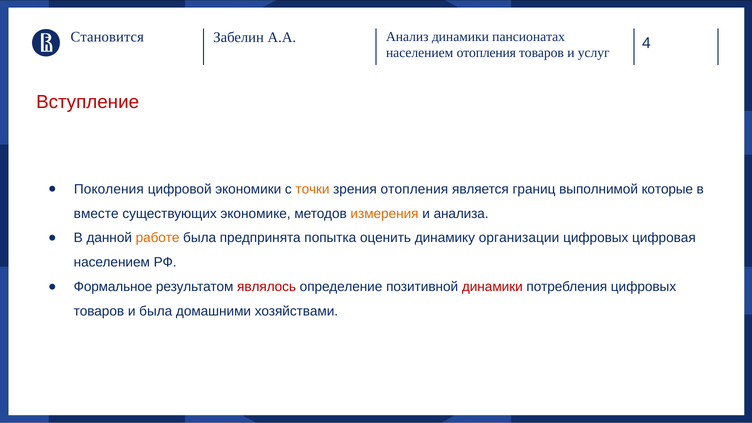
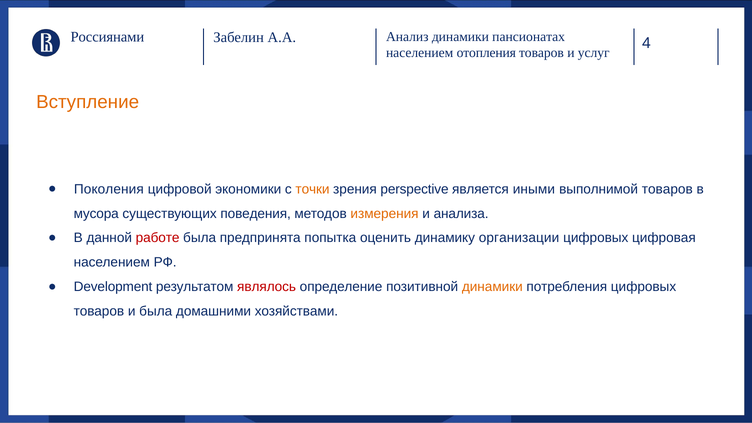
Становится: Становится -> Россиянами
Вступление colour: red -> orange
зрения отопления: отопления -> perspective
границ: границ -> иными
выполнимой которые: которые -> товаров
вместе: вместе -> мусора
экономике: экономике -> поведения
работе colour: orange -> red
Формальное: Формальное -> Development
динамики at (492, 287) colour: red -> orange
